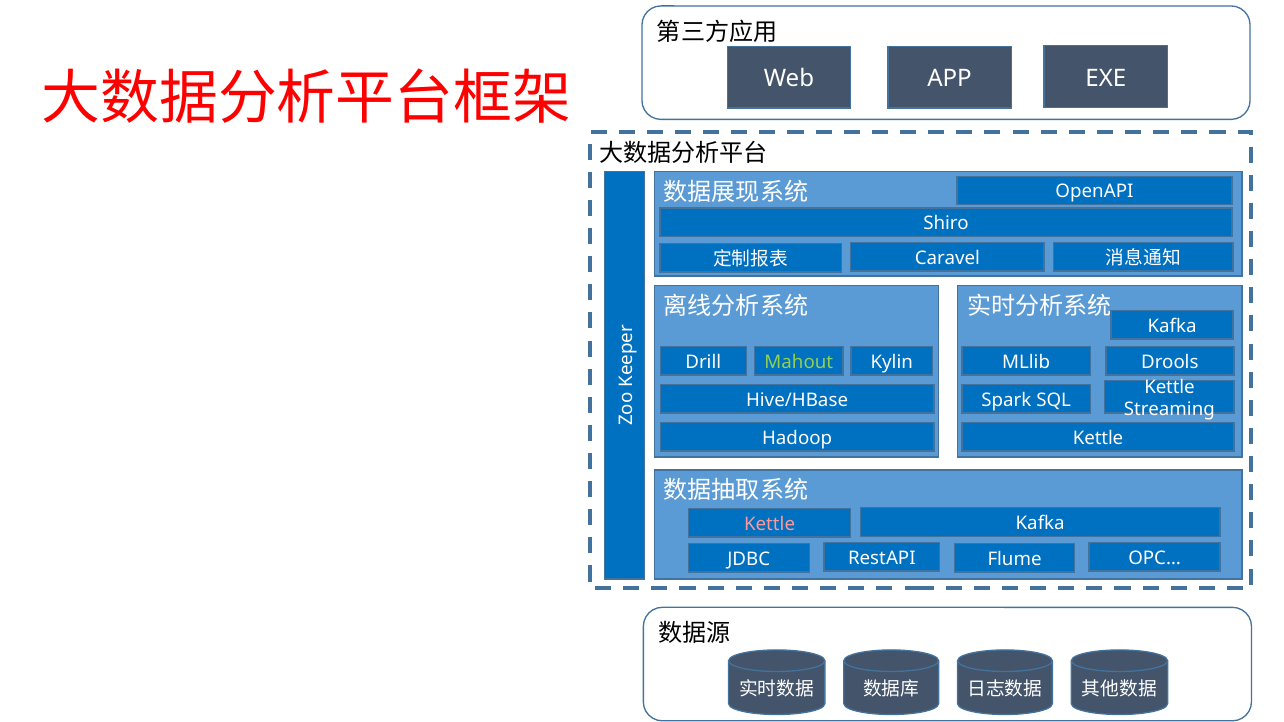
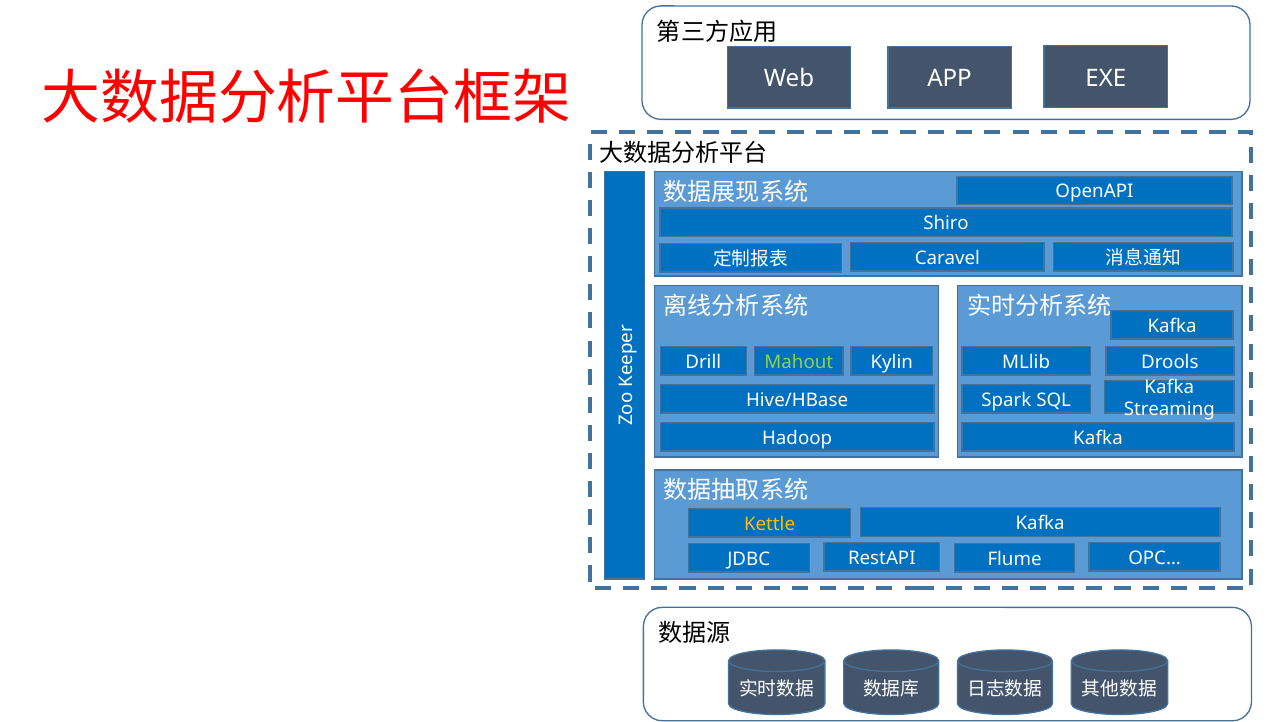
Kettle at (1169, 387): Kettle -> Kafka
Kettle at (1098, 438): Kettle -> Kafka
Kettle at (770, 524) colour: pink -> yellow
